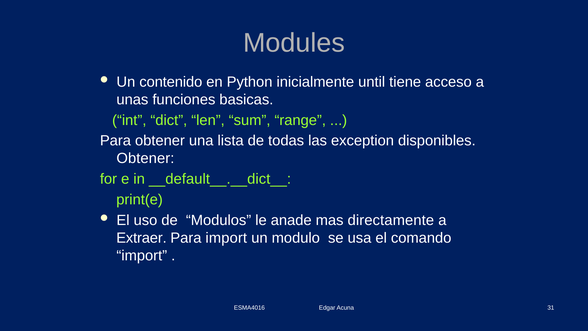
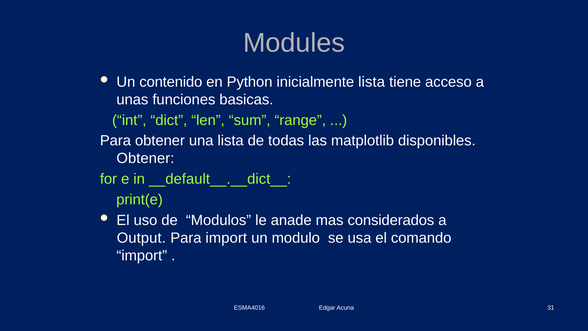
inicialmente until: until -> lista
exception: exception -> matplotlib
directamente: directamente -> considerados
Extraer: Extraer -> Output
